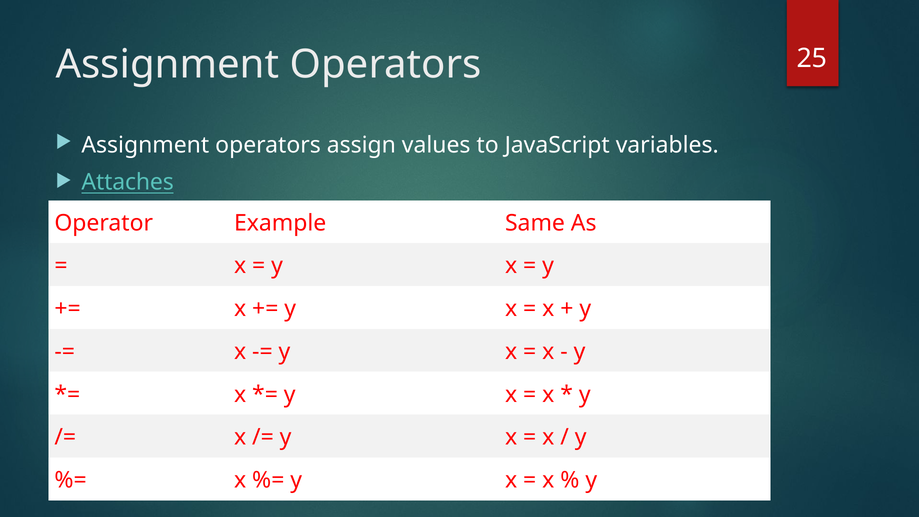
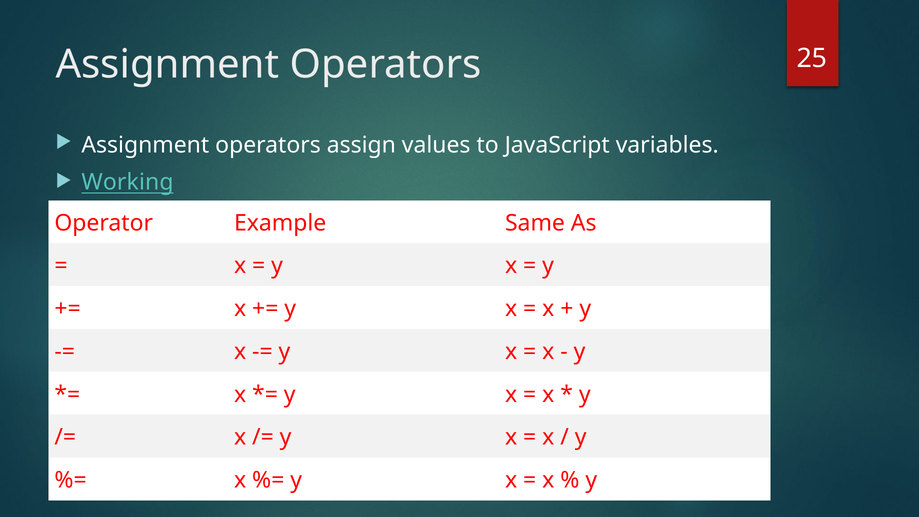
Attaches: Attaches -> Working
